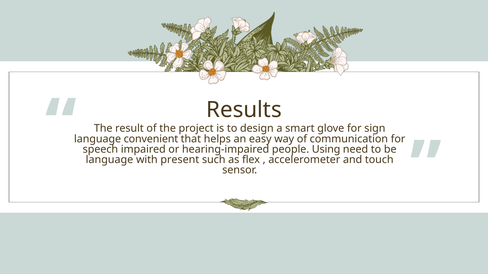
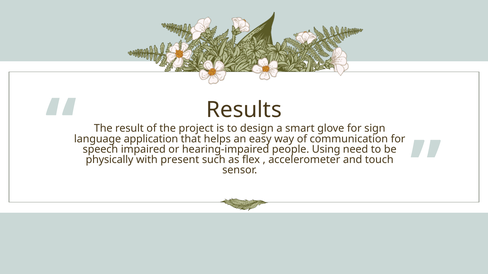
convenient: convenient -> application
language at (109, 160): language -> physically
